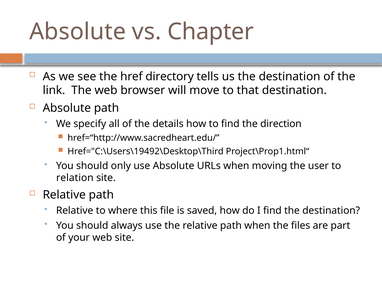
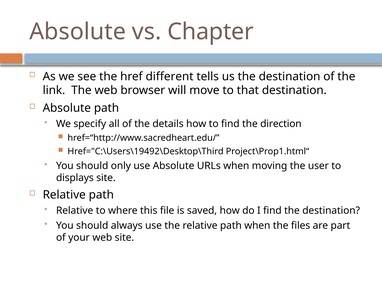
directory: directory -> different
relation: relation -> displays
